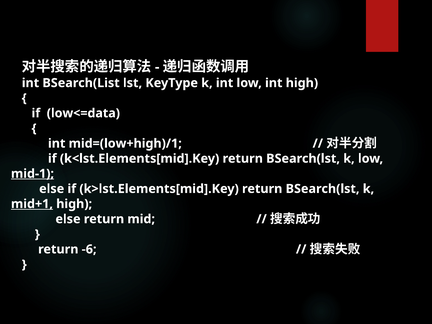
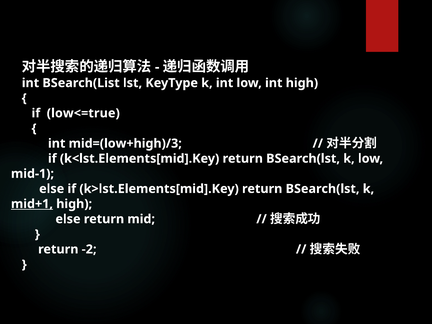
low<=data: low<=data -> low<=true
mid=(low+high)/1: mid=(low+high)/1 -> mid=(low+high)/3
mid-1 underline: present -> none
-6: -6 -> -2
